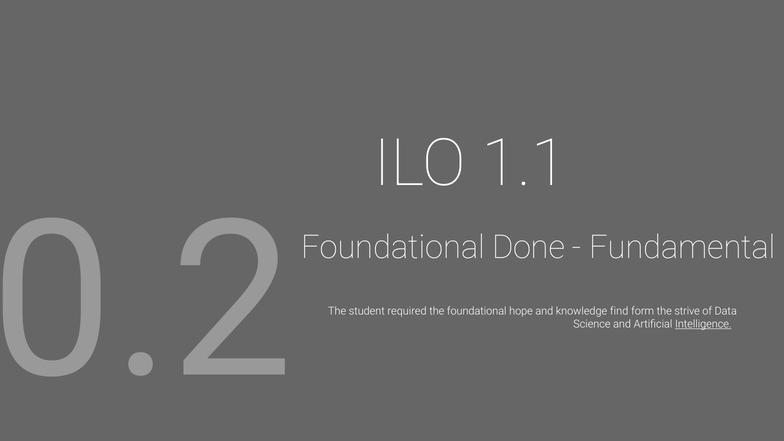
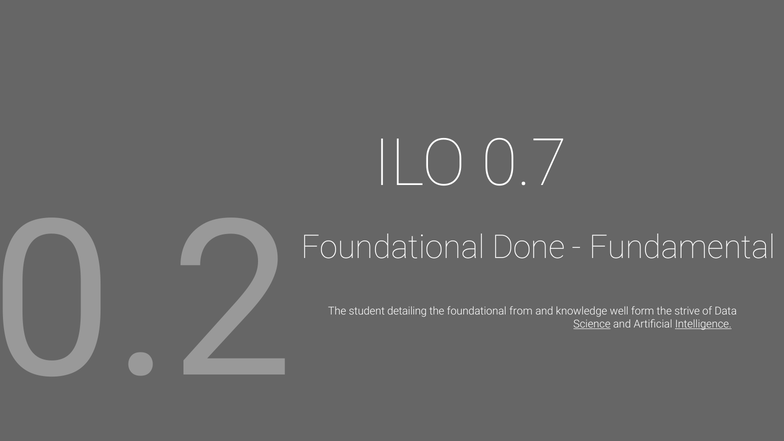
1.1: 1.1 -> 0.7
required: required -> detailing
hope: hope -> from
find: find -> well
Science underline: none -> present
